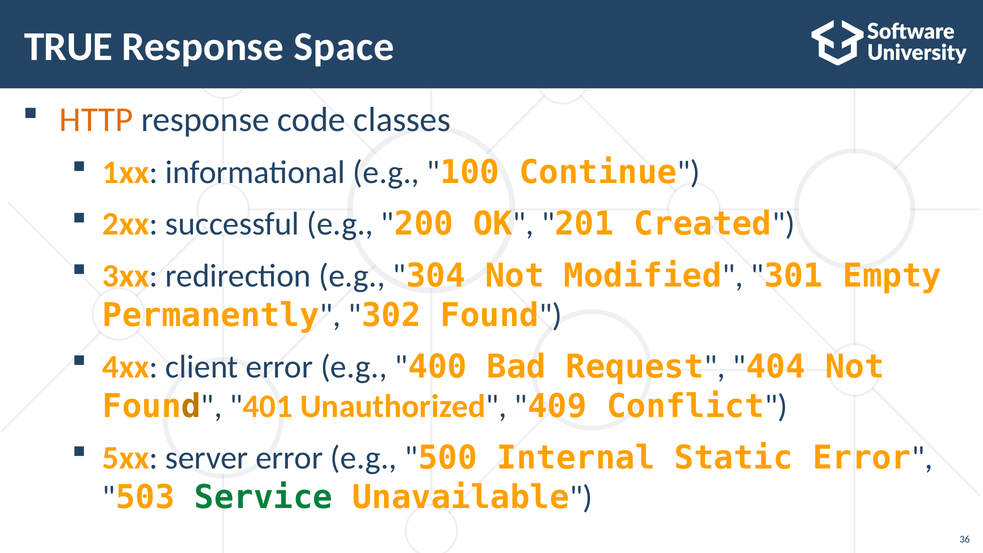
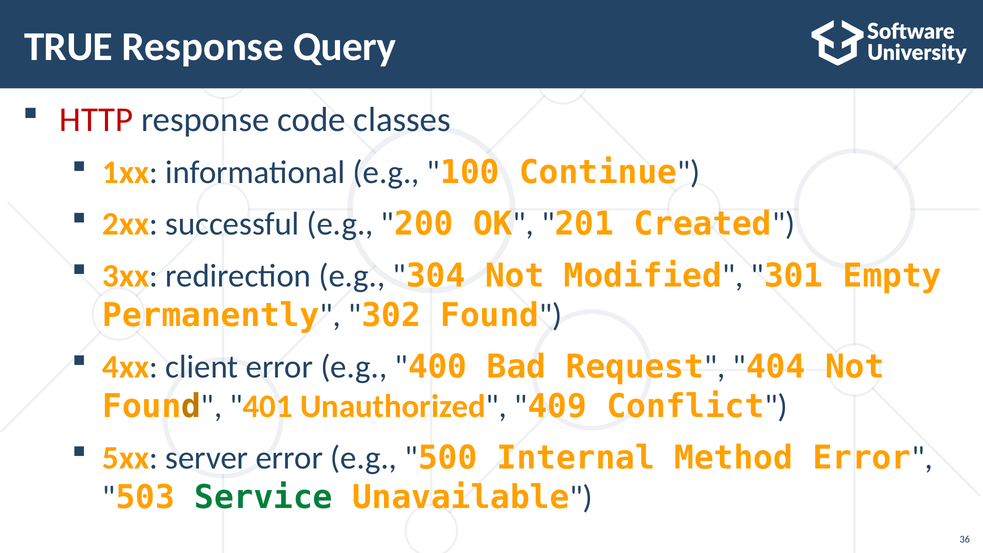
Space: Space -> Query
HTTP colour: orange -> red
Static: Static -> Method
